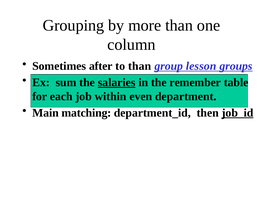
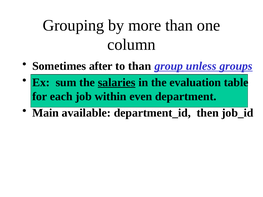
lesson: lesson -> unless
remember: remember -> evaluation
matching: matching -> available
job_id underline: present -> none
